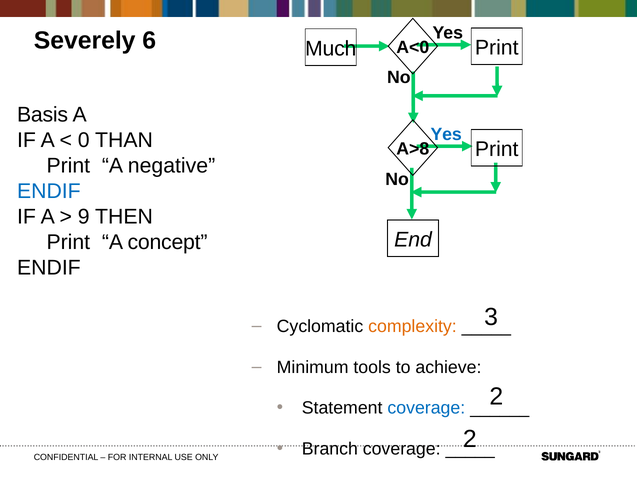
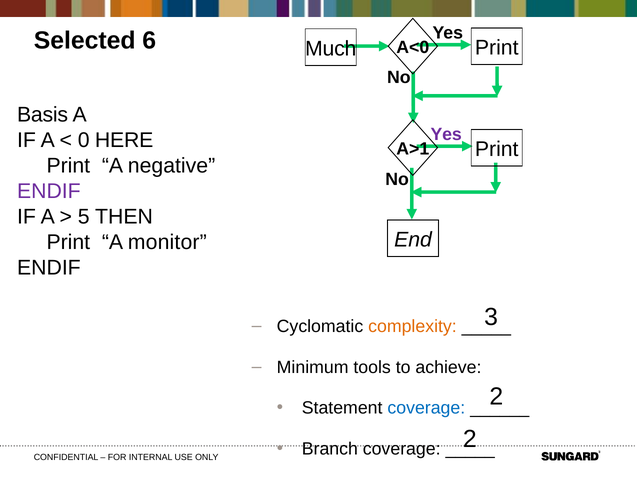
Severely: Severely -> Selected
Yes at (446, 134) colour: blue -> purple
THAN: THAN -> HERE
A>8: A>8 -> A>1
ENDIF at (49, 191) colour: blue -> purple
9: 9 -> 5
concept: concept -> monitor
